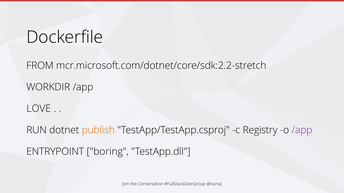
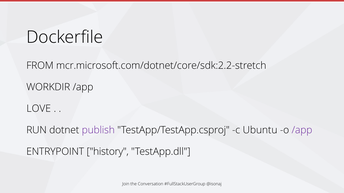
publish colour: orange -> purple
Registry: Registry -> Ubuntu
boring: boring -> history
